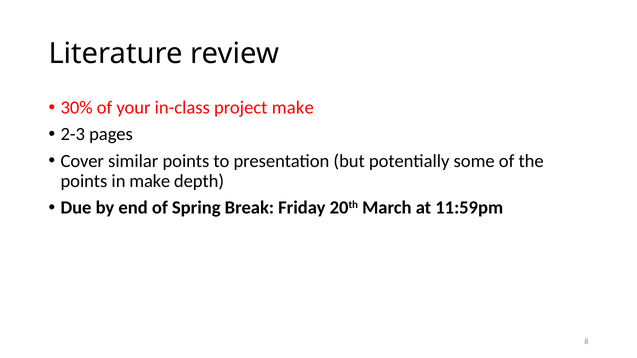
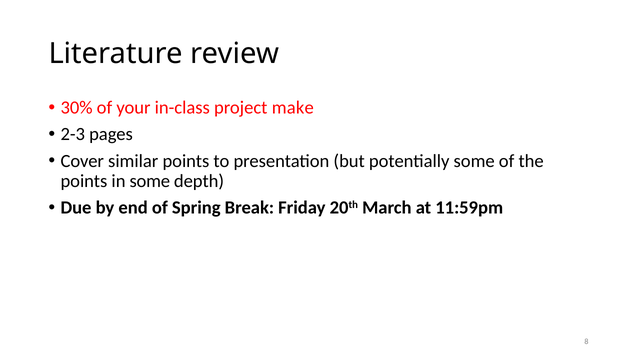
in make: make -> some
